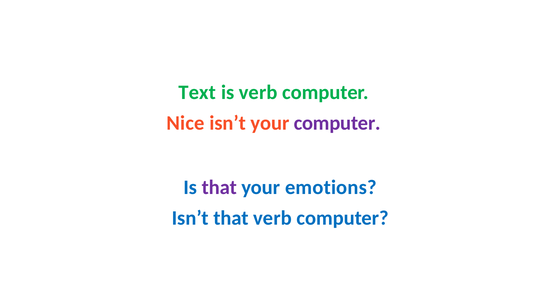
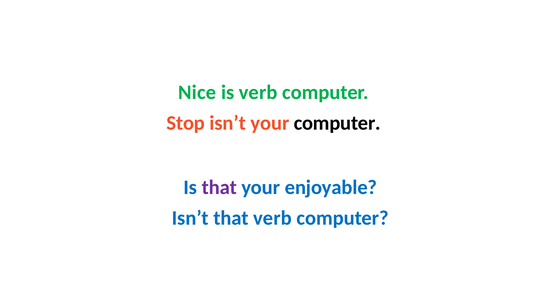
Text: Text -> Nice
Nice: Nice -> Stop
computer at (337, 123) colour: purple -> black
emotions: emotions -> enjoyable
